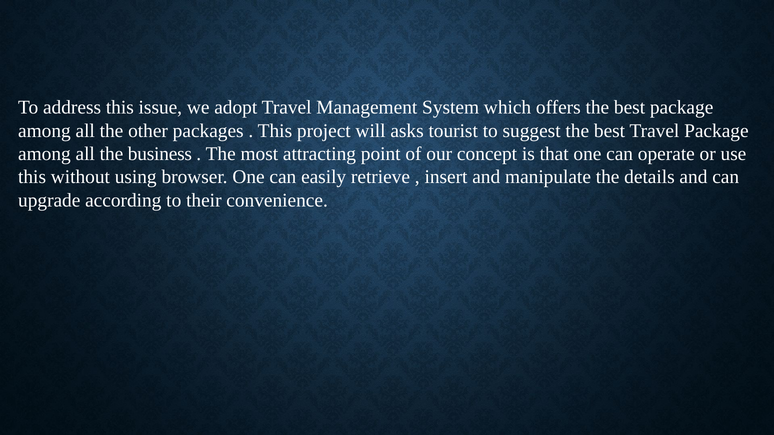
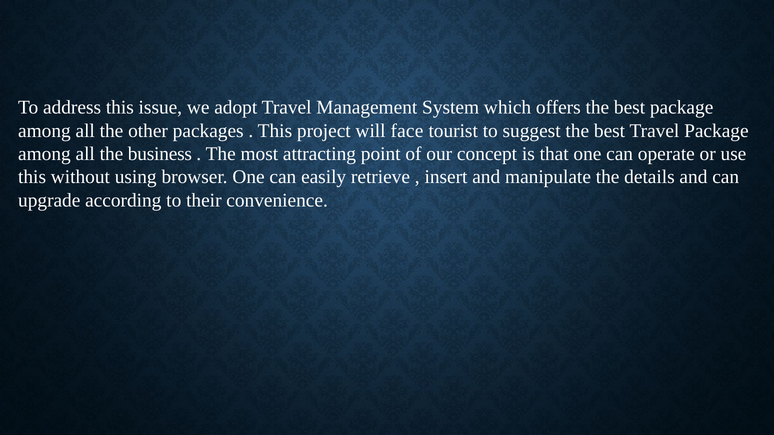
asks: asks -> face
